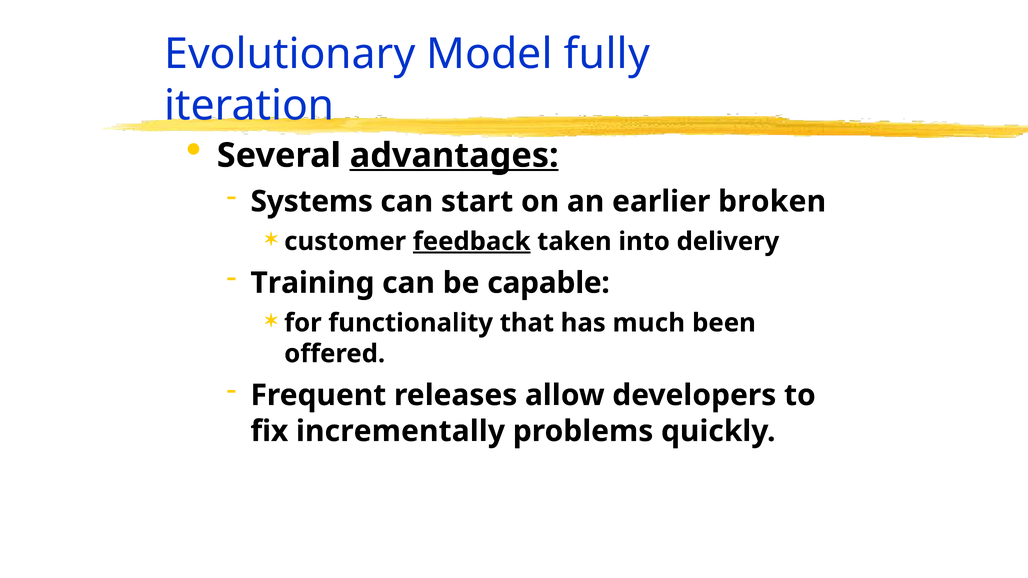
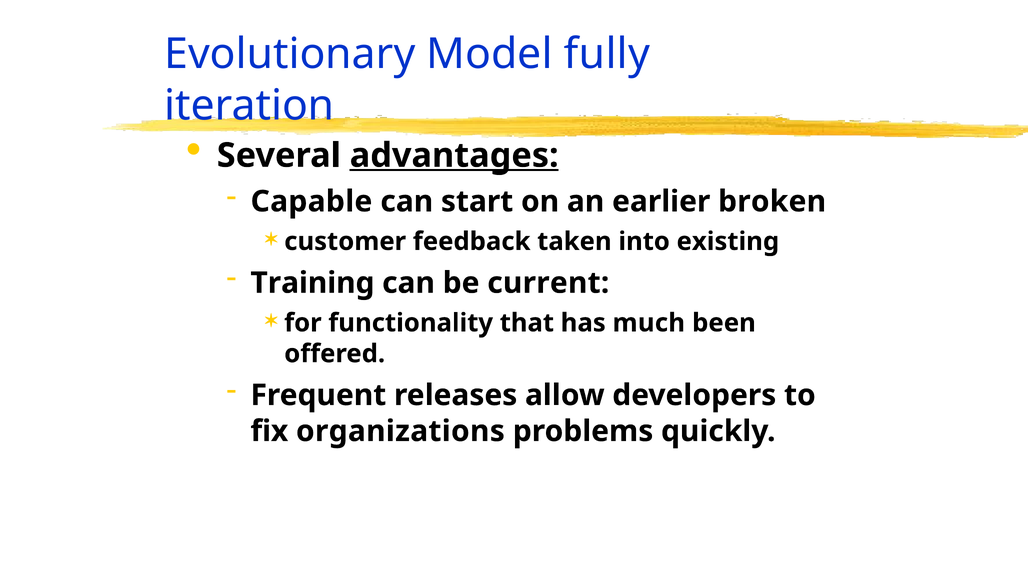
Systems: Systems -> Capable
feedback underline: present -> none
delivery: delivery -> existing
capable: capable -> current
incrementally: incrementally -> organizations
